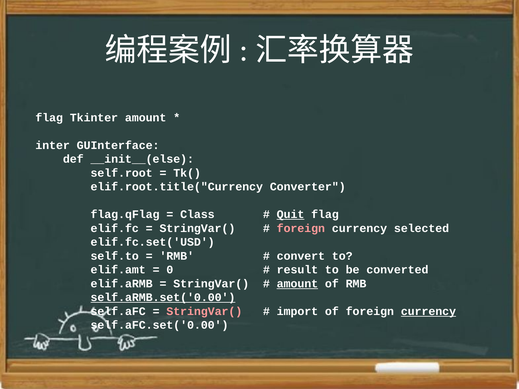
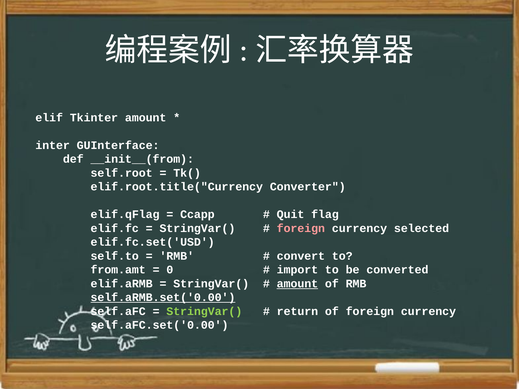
flag at (49, 118): flag -> elif
__init__(else: __init__(else -> __init__(from
flag.qFlag: flag.qFlag -> elif.qFlag
Class: Class -> Ccapp
Quit underline: present -> none
elif.amt: elif.amt -> from.amt
result: result -> import
StringVar( at (204, 311) colour: pink -> light green
import: import -> return
currency at (428, 311) underline: present -> none
